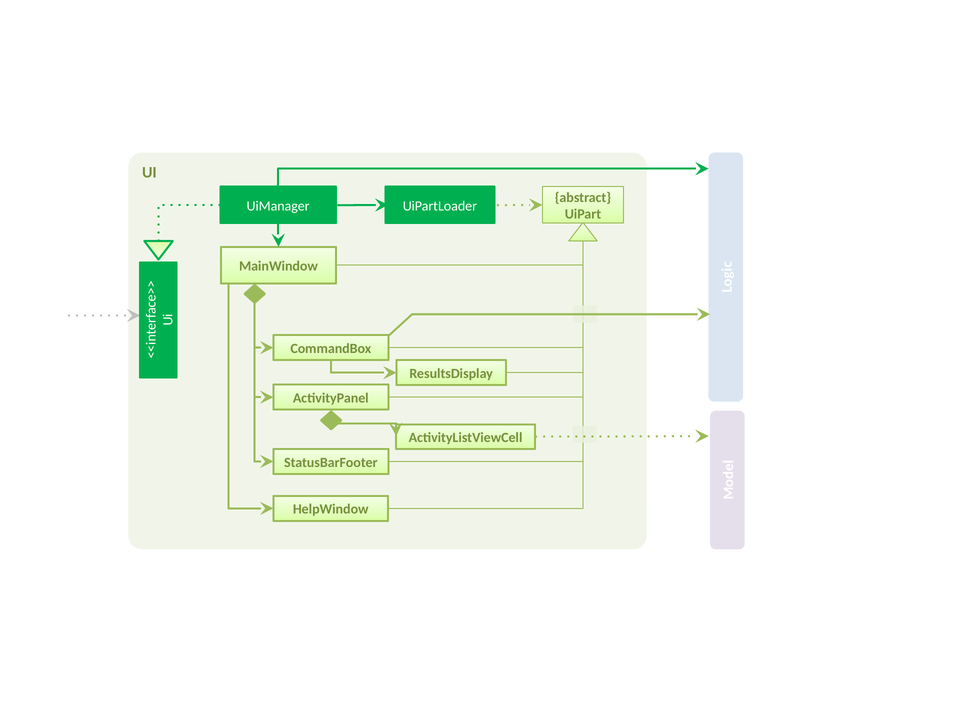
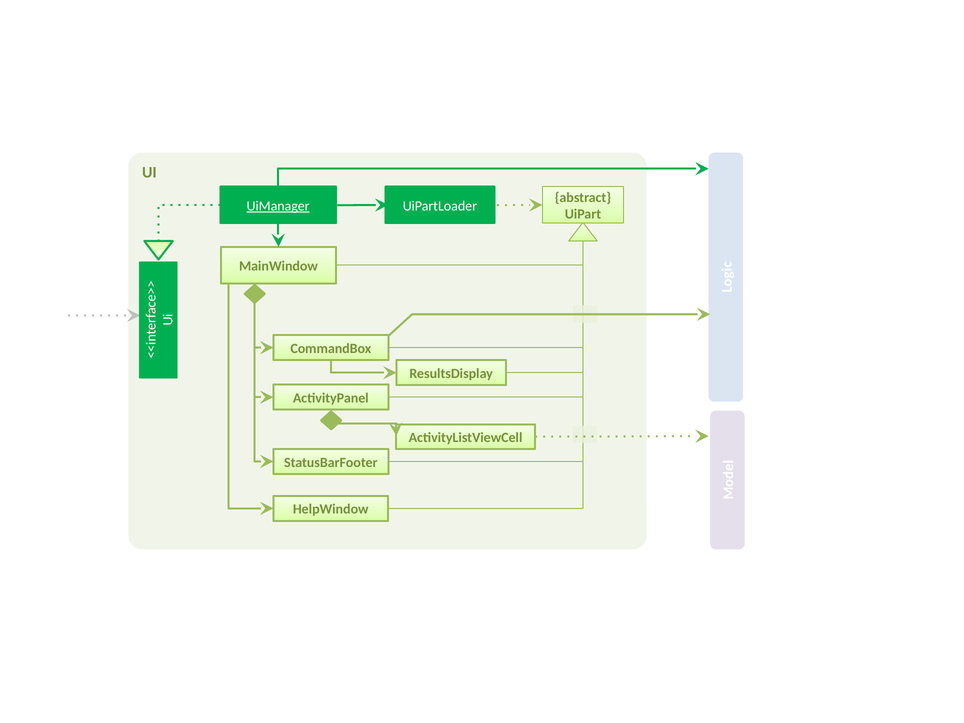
UiManager underline: none -> present
